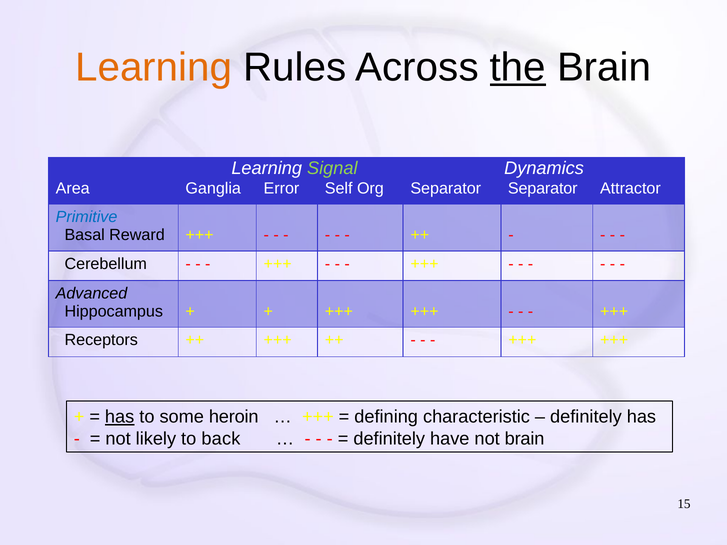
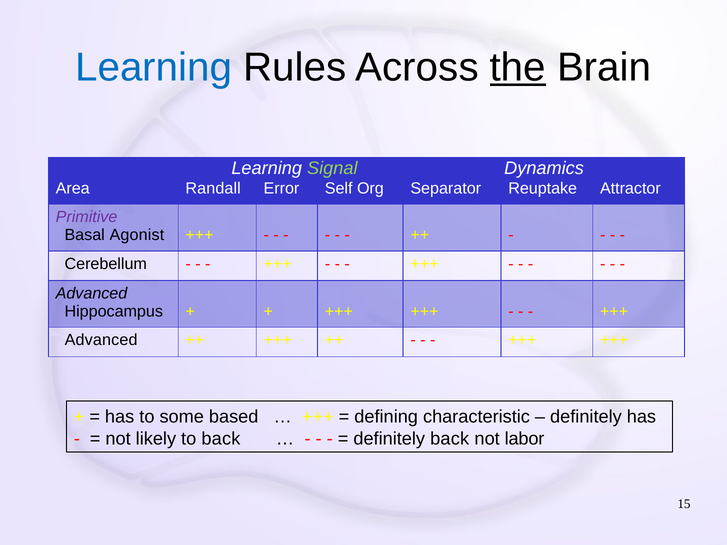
Learning at (154, 68) colour: orange -> blue
Ganglia: Ganglia -> Randall
Separator Separator: Separator -> Reuptake
Primitive colour: blue -> purple
Reward: Reward -> Agonist
Receptors at (101, 340): Receptors -> Advanced
has at (120, 417) underline: present -> none
heroin: heroin -> based
definitely have: have -> back
not brain: brain -> labor
